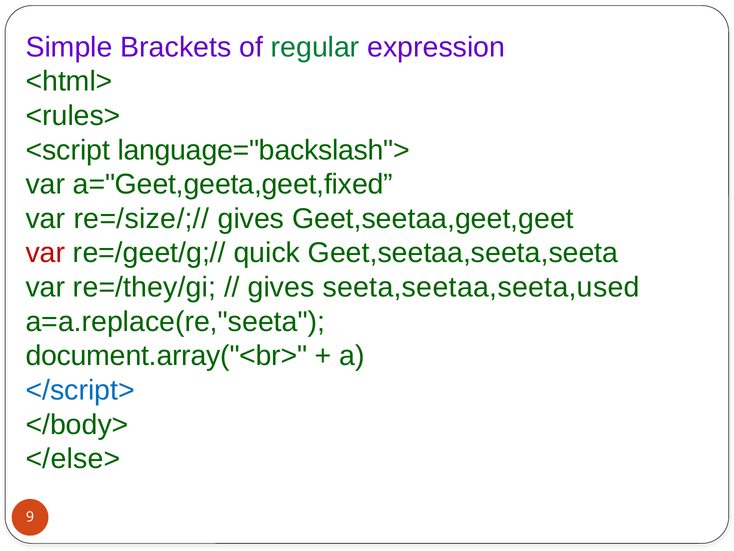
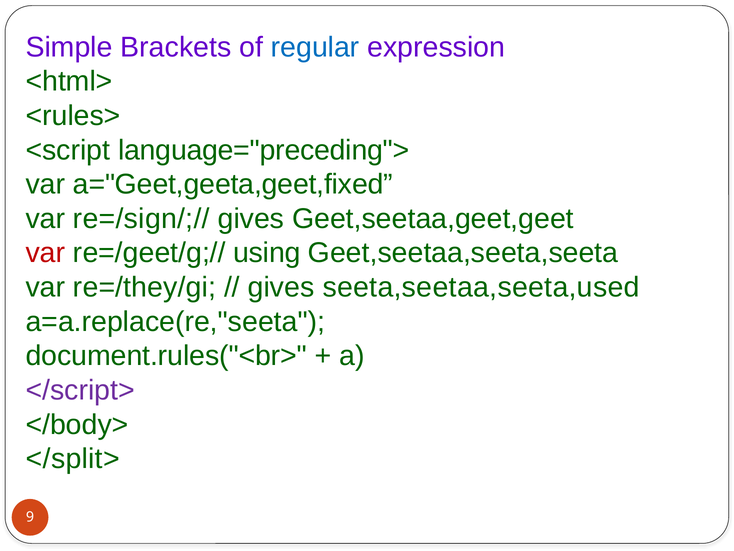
regular colour: green -> blue
language="backslash">: language="backslash"> -> language="preceding">
re=/size/;//: re=/size/;// -> re=/sign/;//
quick: quick -> using
document.array("<br>: document.array("<br> -> document.rules("<br>
</script> colour: blue -> purple
</else>: </else> -> </split>
